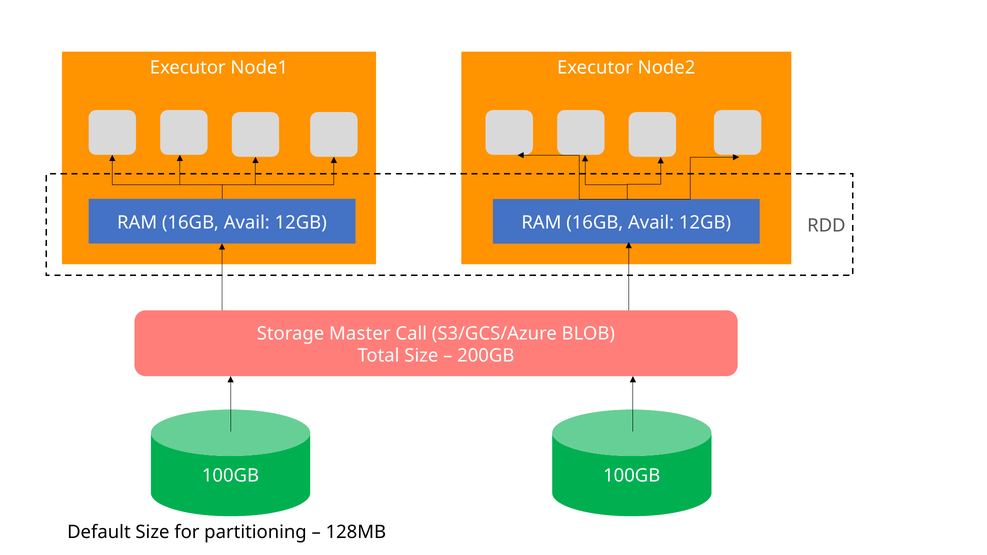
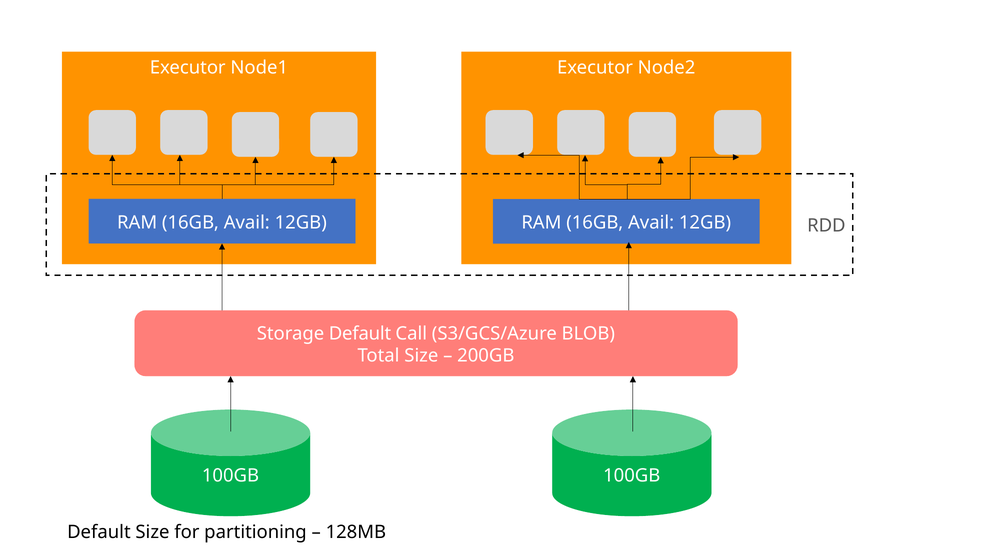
Storage Master: Master -> Default
